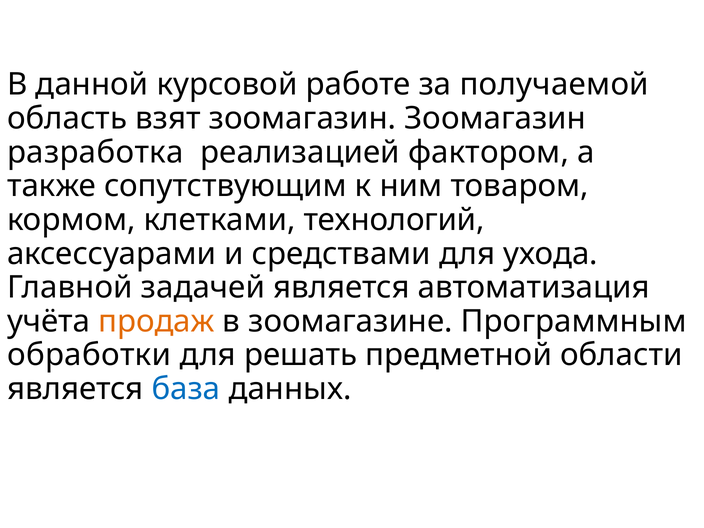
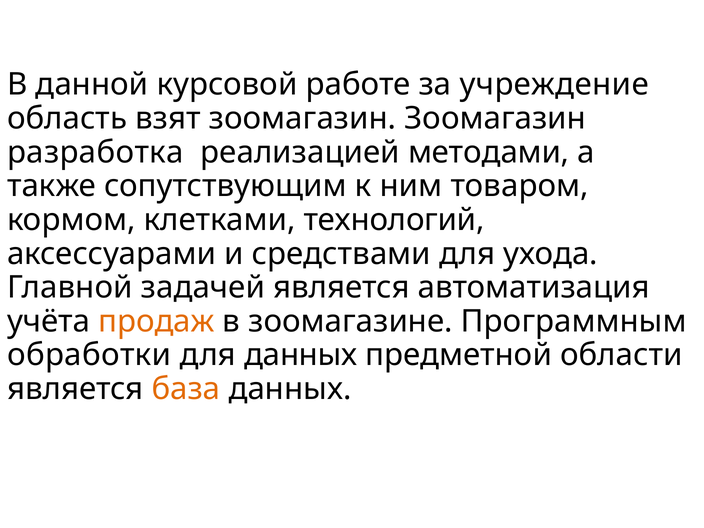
получаемой: получаемой -> учреждение
фактором: фактором -> методами
для решать: решать -> данных
база colour: blue -> orange
